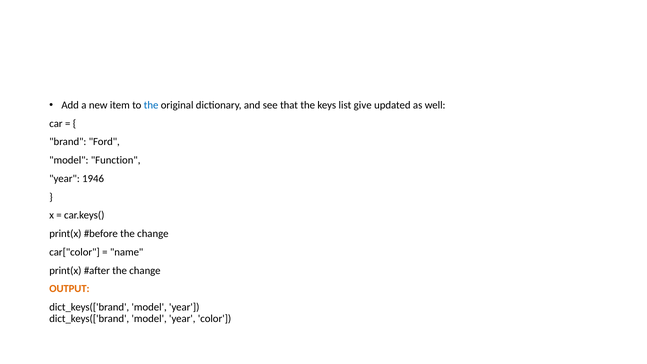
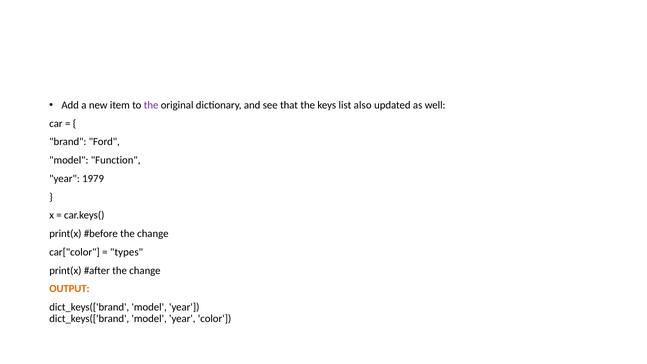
the at (151, 105) colour: blue -> purple
give: give -> also
1946: 1946 -> 1979
name: name -> types
